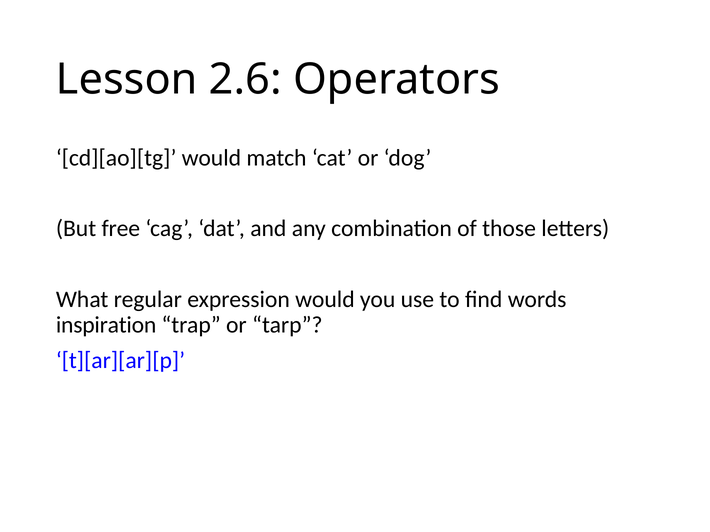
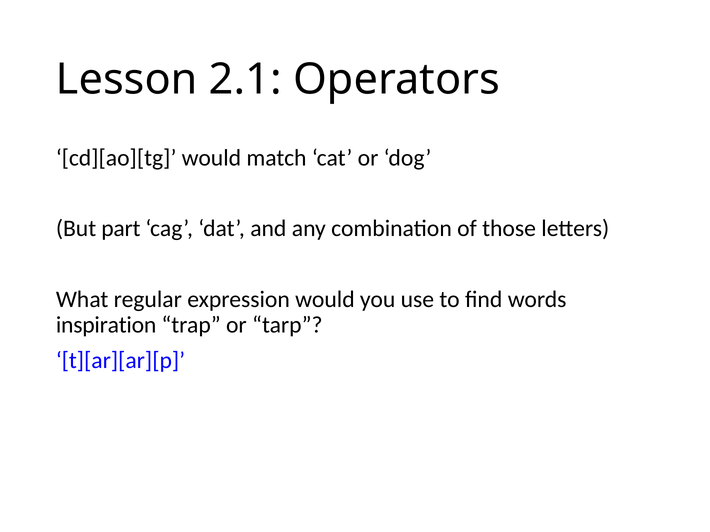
2.6: 2.6 -> 2.1
free: free -> part
